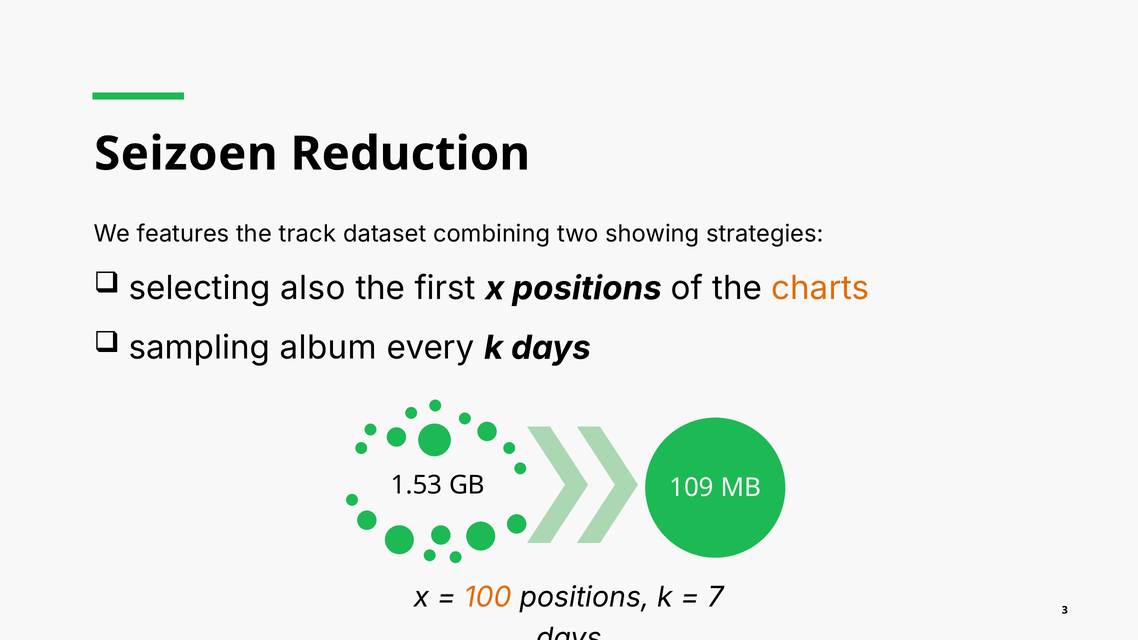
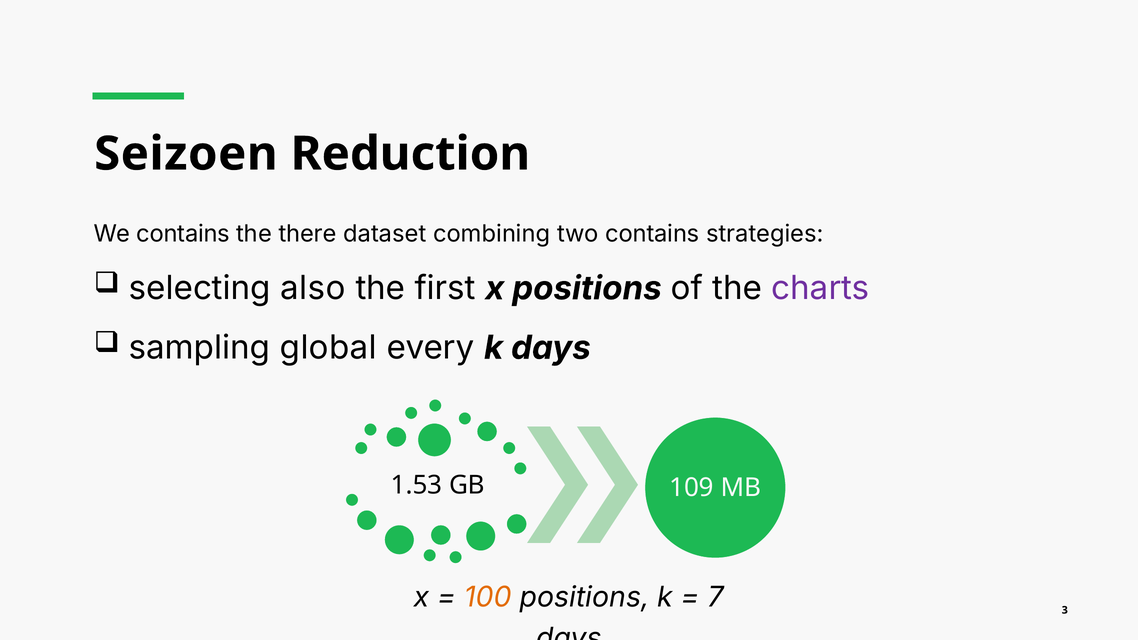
We features: features -> contains
track: track -> there
two showing: showing -> contains
charts colour: orange -> purple
album: album -> global
